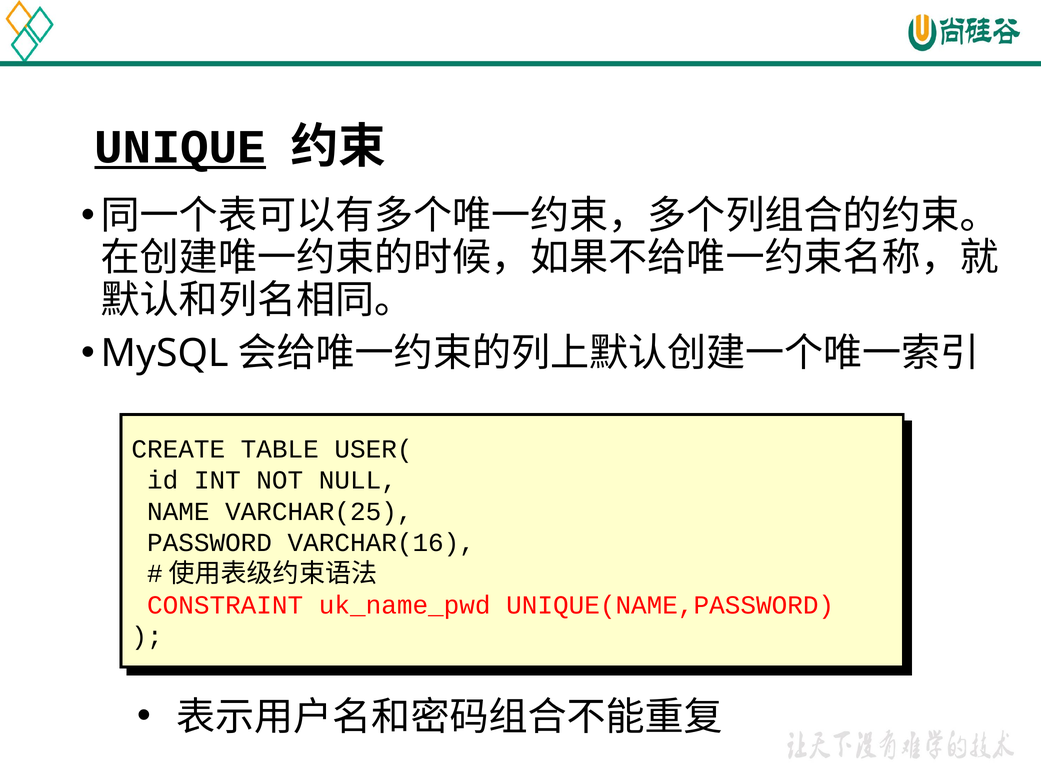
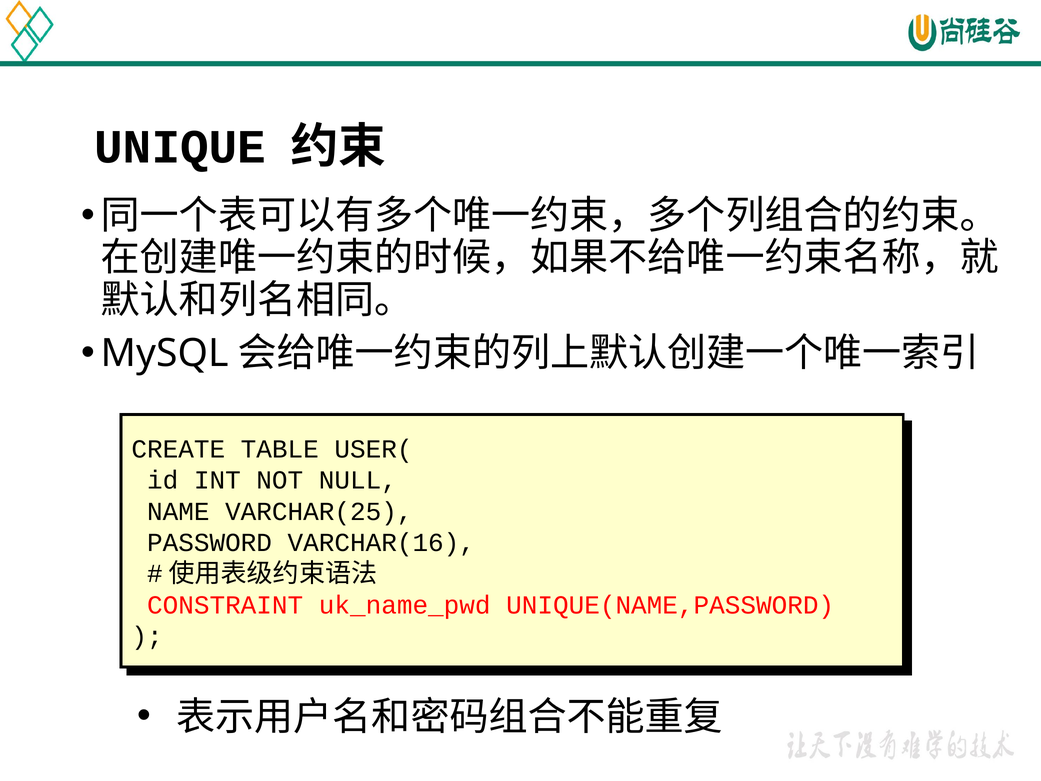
UNIQUE underline: present -> none
